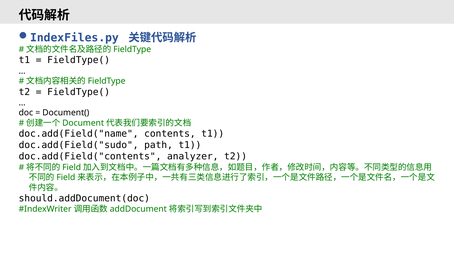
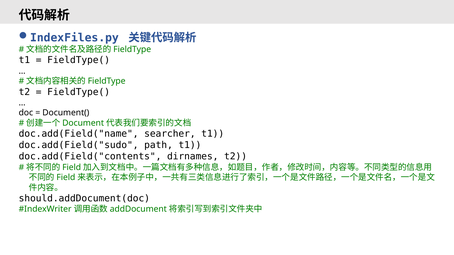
contents: contents -> searcher
analyzer: analyzer -> dirnames
